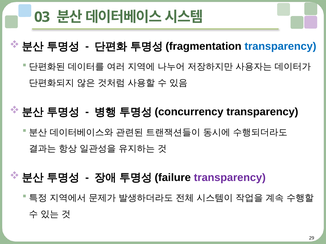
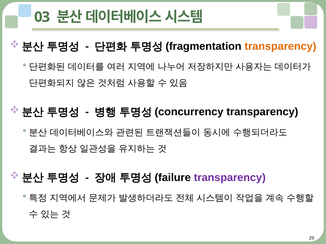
transparency at (280, 46) colour: blue -> orange
